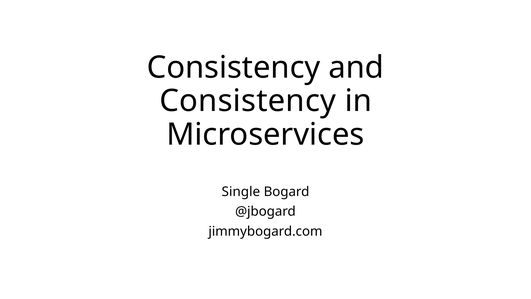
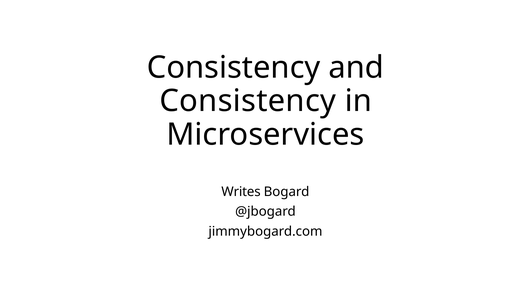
Single: Single -> Writes
